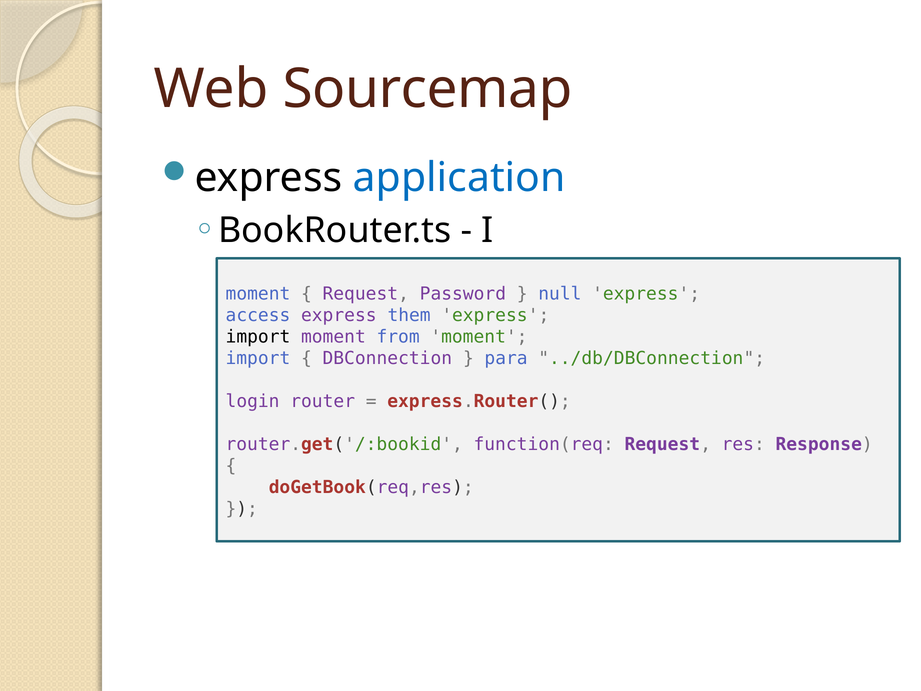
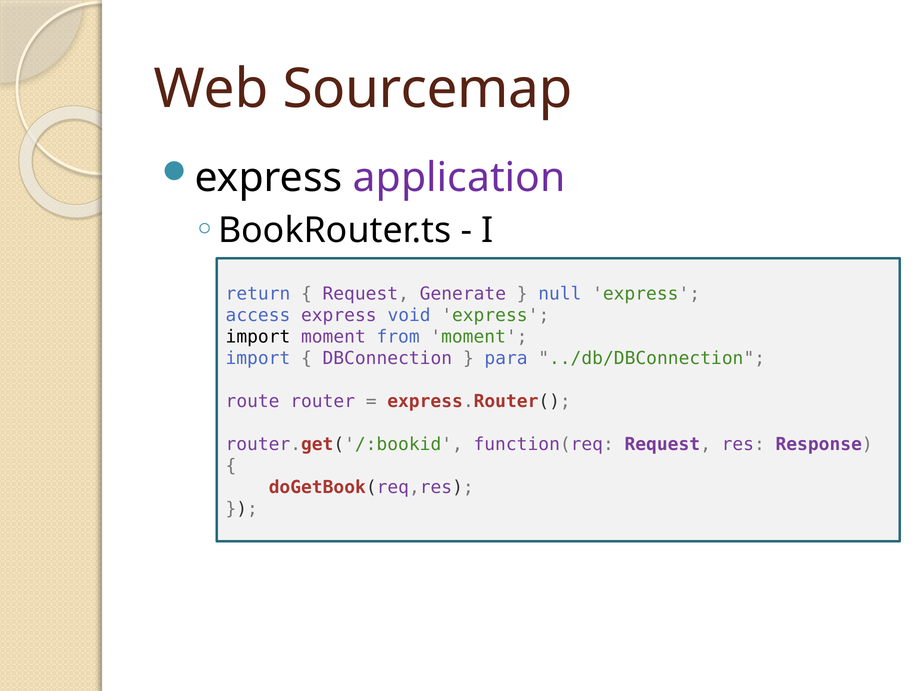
application colour: blue -> purple
moment at (258, 294): moment -> return
Password: Password -> Generate
them: them -> void
login: login -> route
